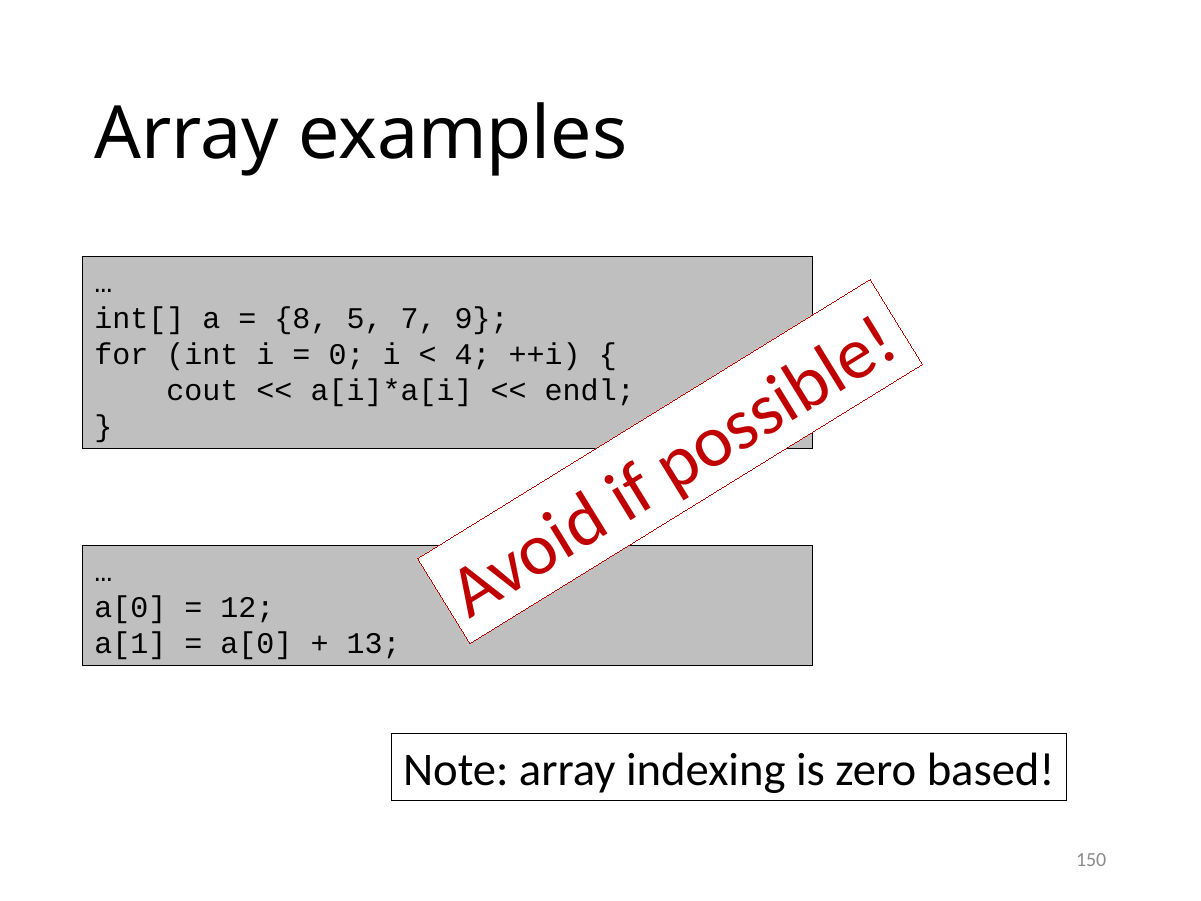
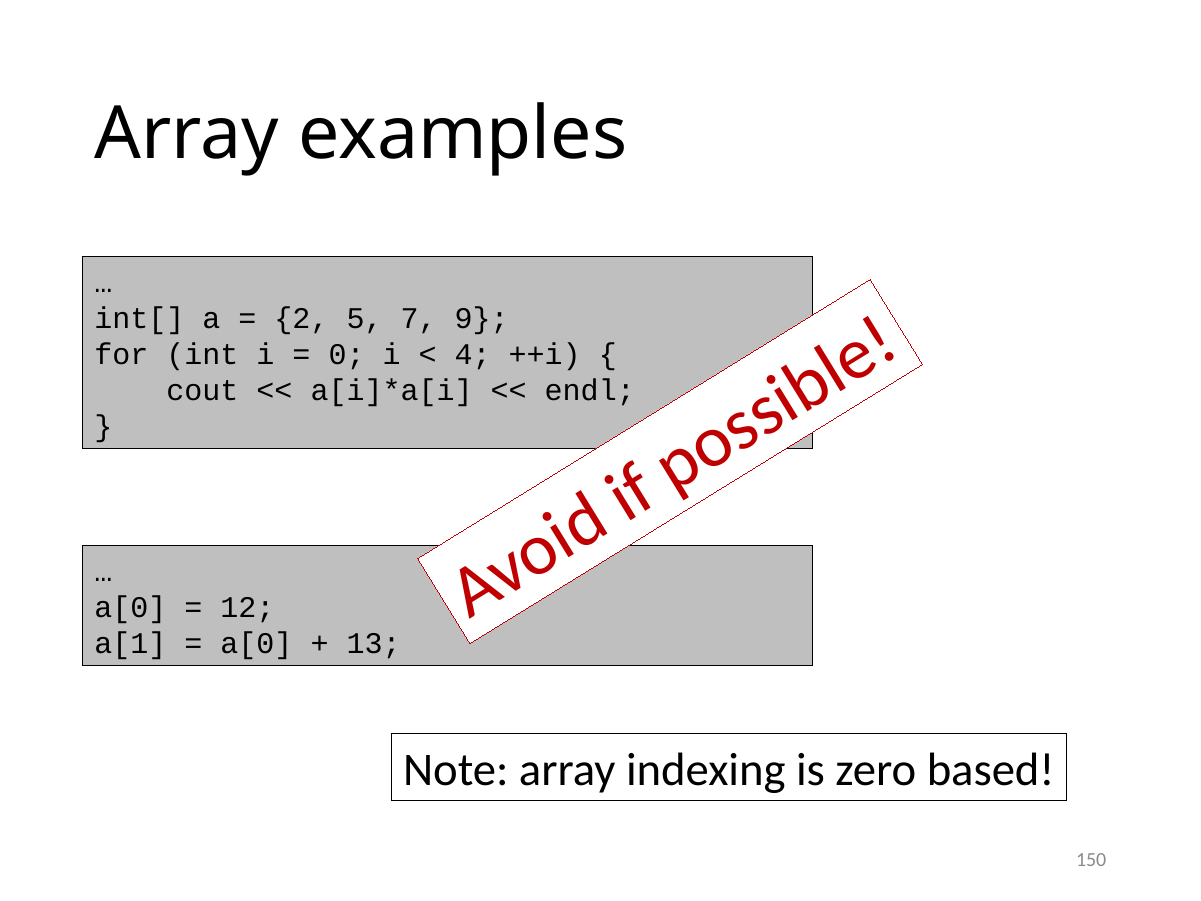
8: 8 -> 2
